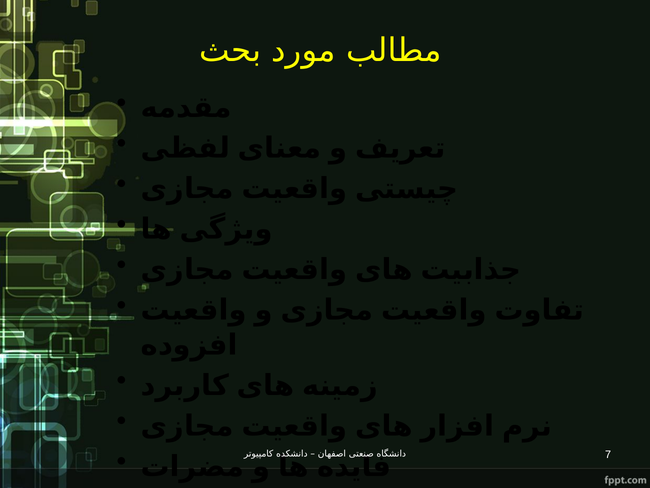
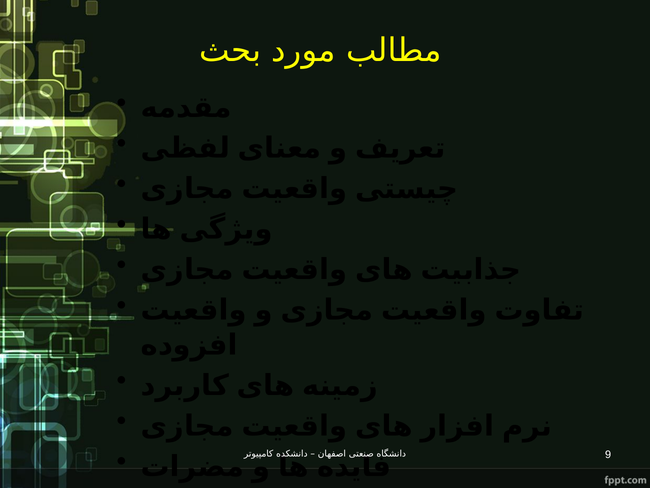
7: 7 -> 9
